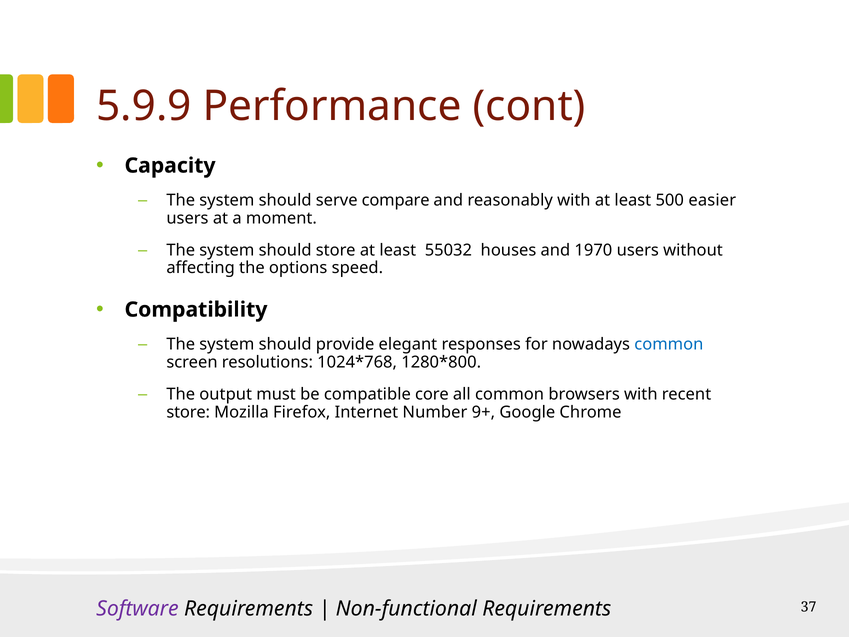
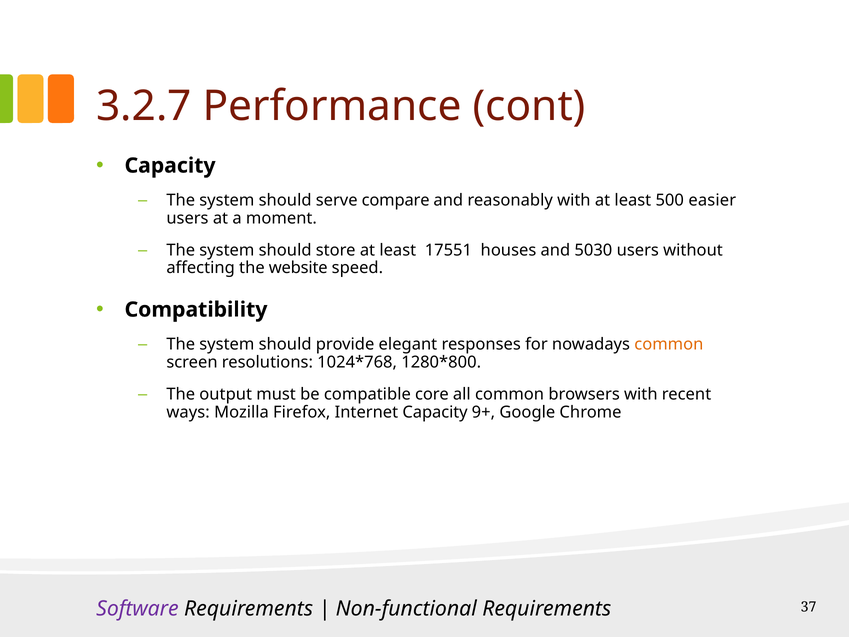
5.9.9: 5.9.9 -> 3.2.7
55032: 55032 -> 17551
1970: 1970 -> 5030
options: options -> website
common at (669, 344) colour: blue -> orange
store at (188, 412): store -> ways
Internet Number: Number -> Capacity
